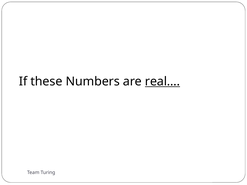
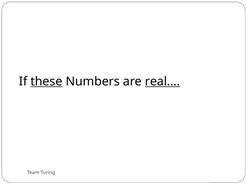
these underline: none -> present
